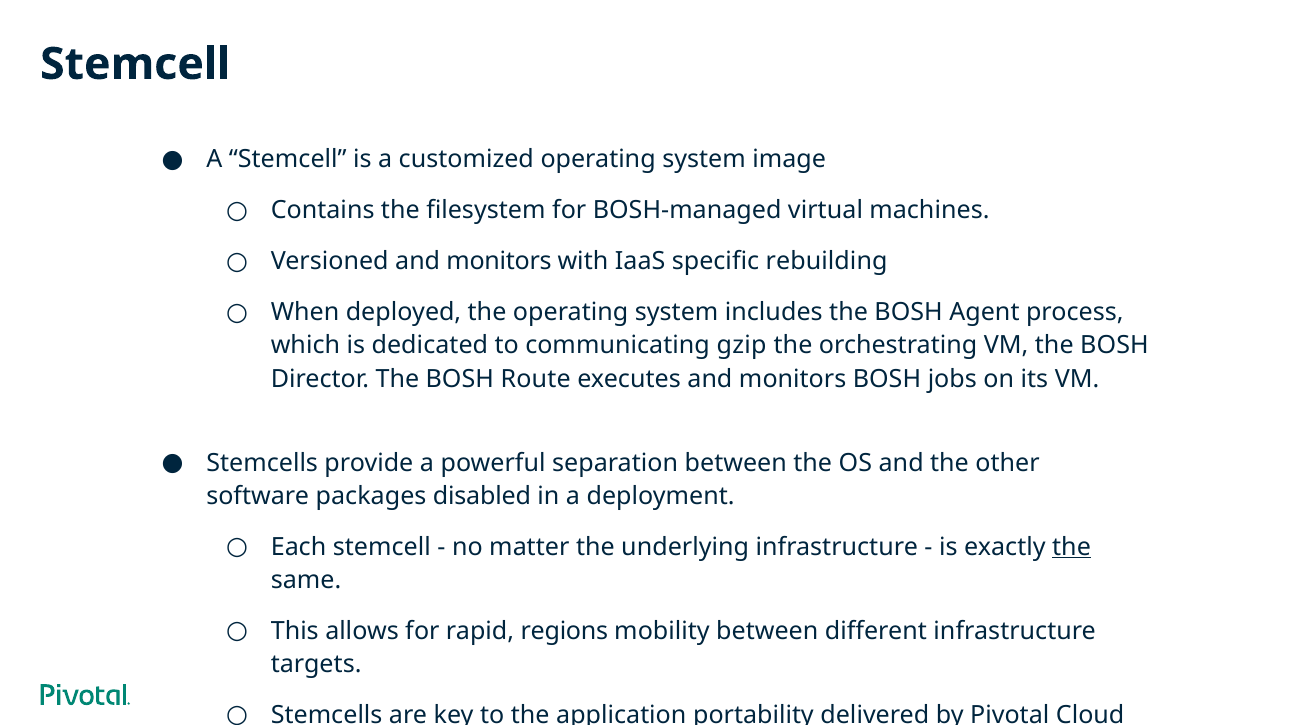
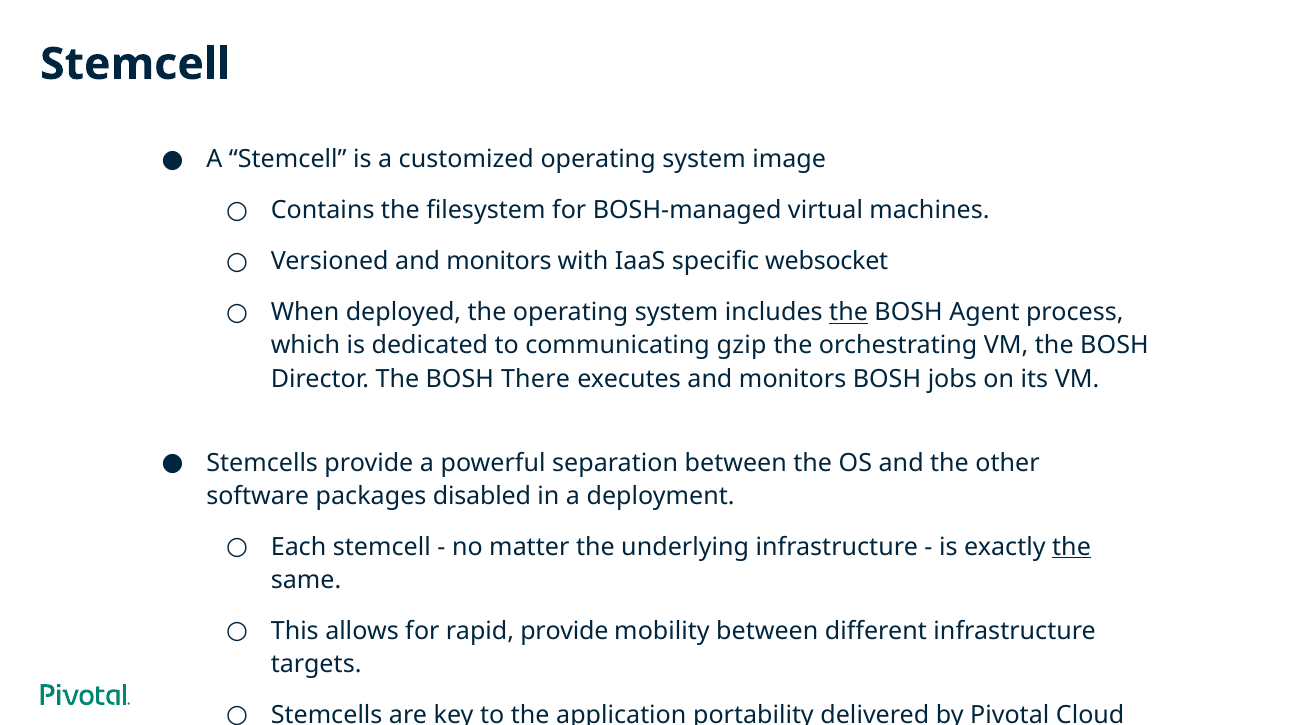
rebuilding: rebuilding -> websocket
the at (849, 313) underline: none -> present
Route: Route -> There
rapid regions: regions -> provide
